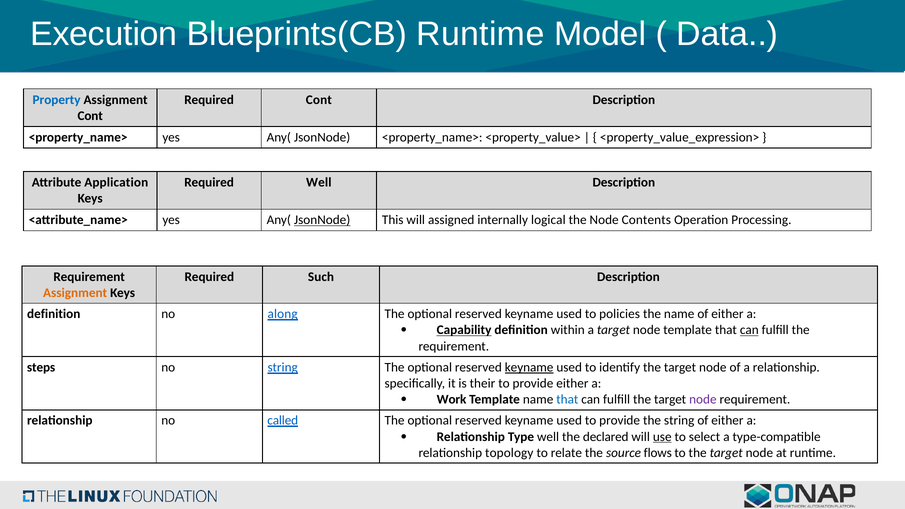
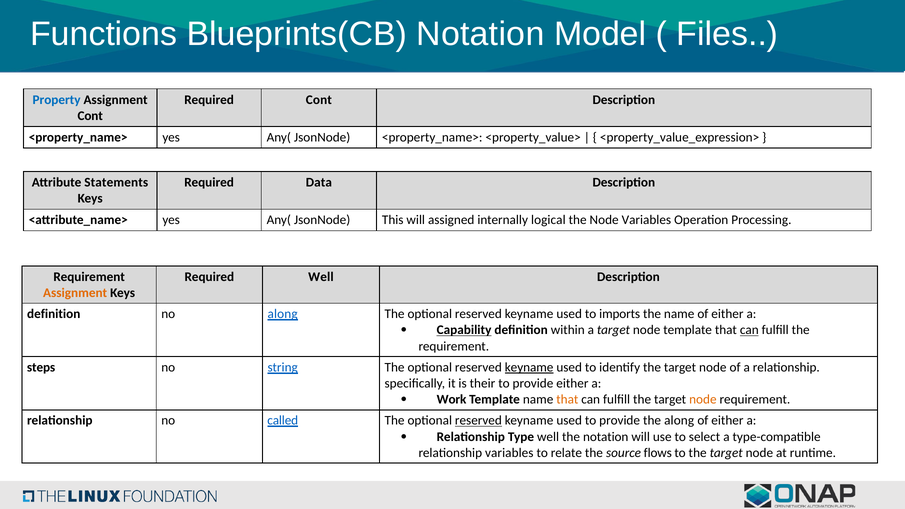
Execution: Execution -> Functions
Blueprints(CB Runtime: Runtime -> Notation
Data: Data -> Files
Application: Application -> Statements
Required Well: Well -> Data
JsonNode at (322, 220) underline: present -> none
Node Contents: Contents -> Variables
Required Such: Such -> Well
policies: policies -> imports
that at (567, 399) colour: blue -> orange
node at (703, 399) colour: purple -> orange
reserved at (478, 421) underline: none -> present
the string: string -> along
the declared: declared -> notation
use underline: present -> none
relationship topology: topology -> variables
